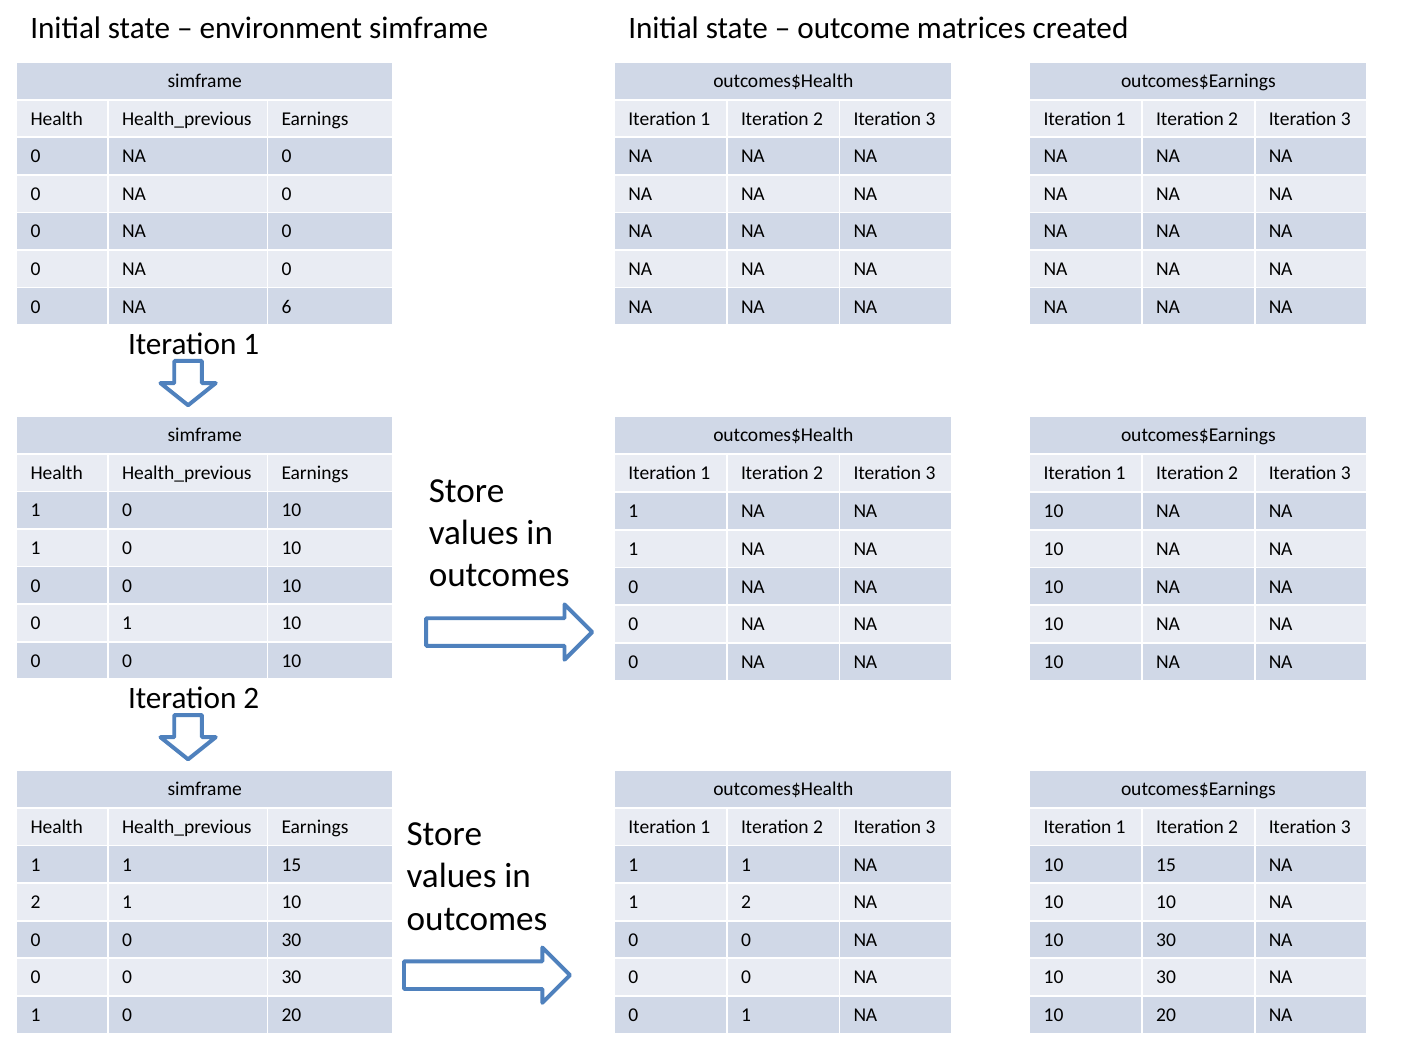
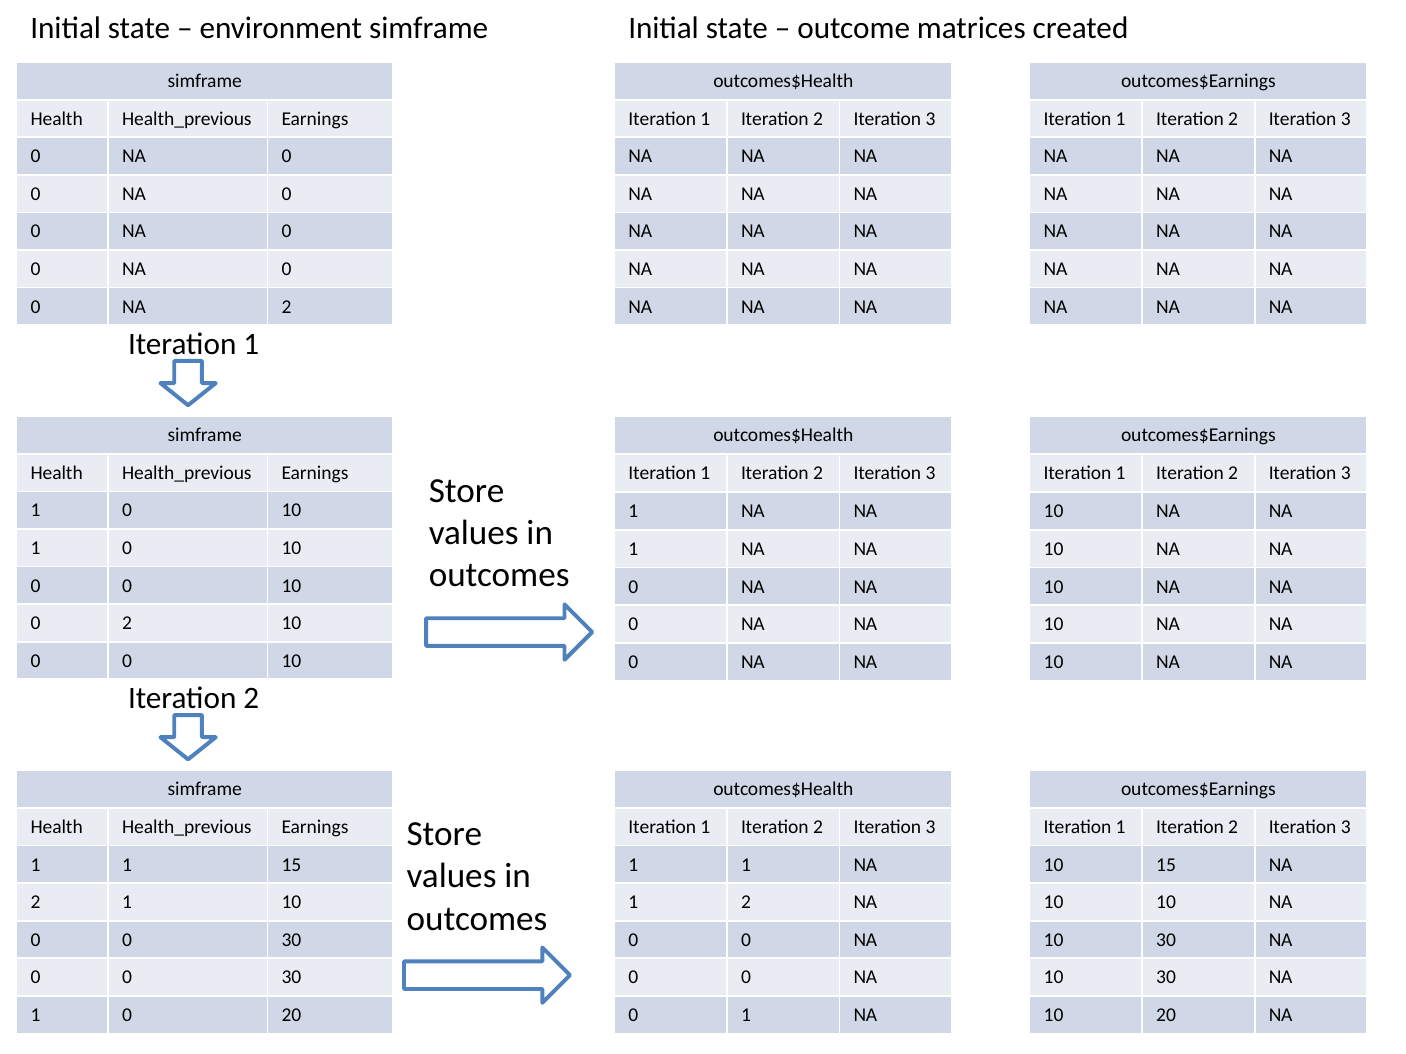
NA 6: 6 -> 2
1 at (127, 624): 1 -> 2
